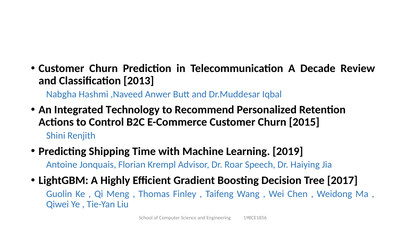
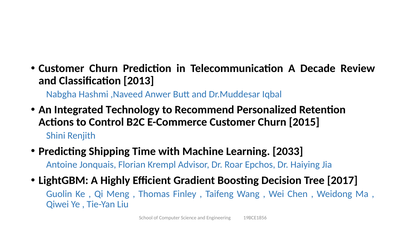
2019: 2019 -> 2033
Speech: Speech -> Epchos
